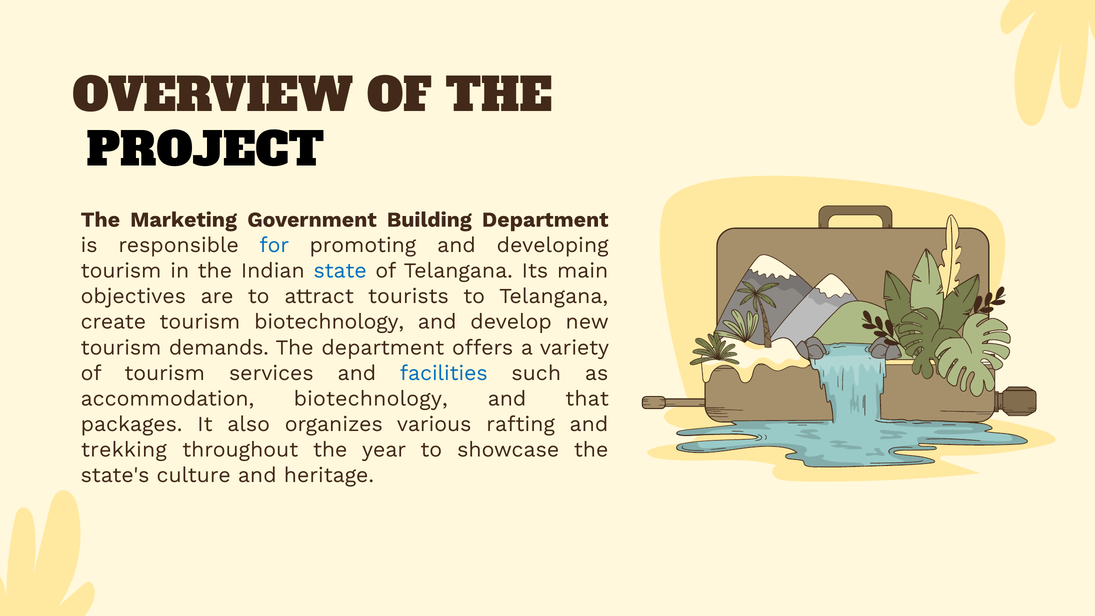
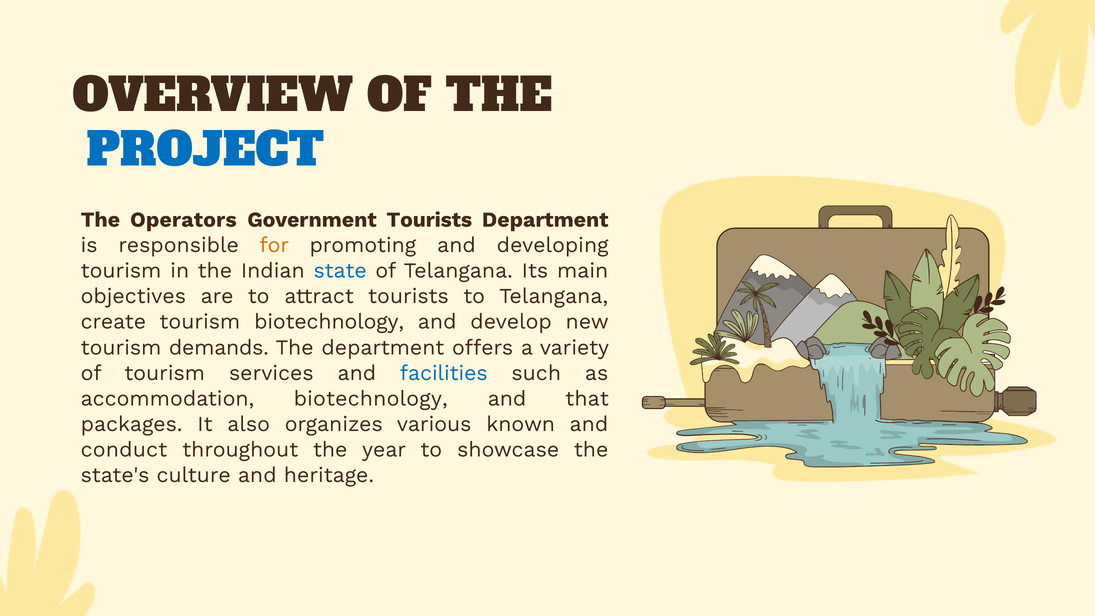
PROJECT colour: black -> blue
Marketing: Marketing -> Operators
Government Building: Building -> Tourists
for colour: blue -> orange
rafting: rafting -> known
trekking: trekking -> conduct
